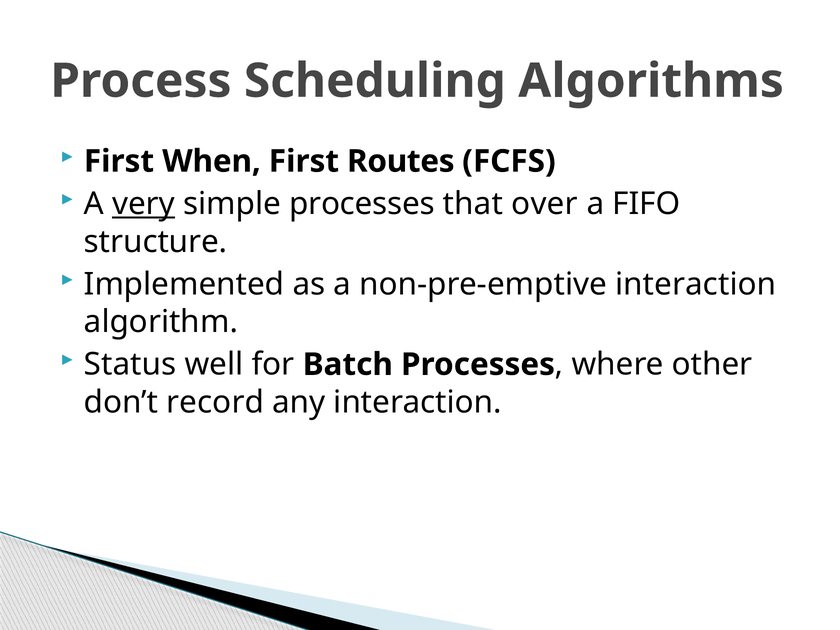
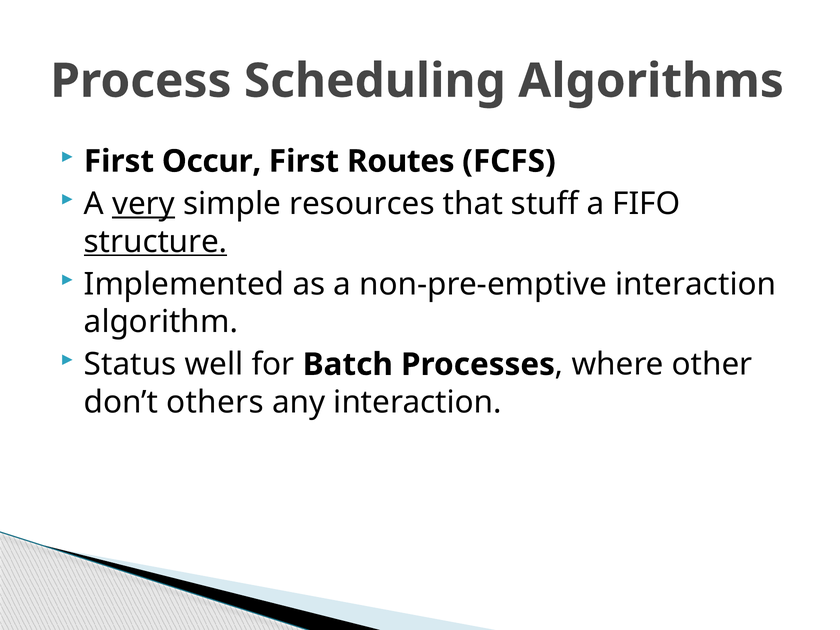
When: When -> Occur
simple processes: processes -> resources
over: over -> stuff
structure underline: none -> present
record: record -> others
